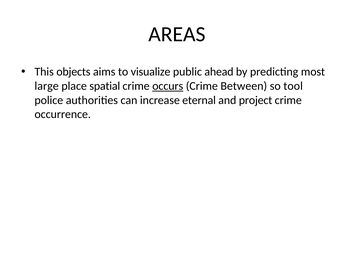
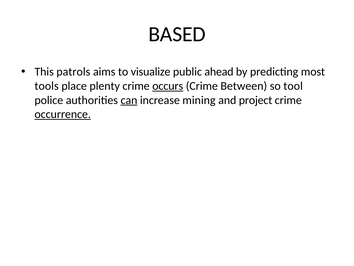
AREAS: AREAS -> BASED
objects: objects -> patrols
large: large -> tools
spatial: spatial -> plenty
can underline: none -> present
eternal: eternal -> mining
occurrence underline: none -> present
